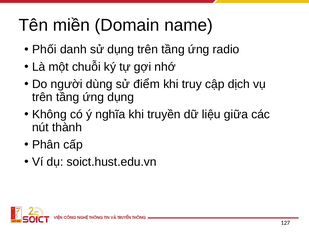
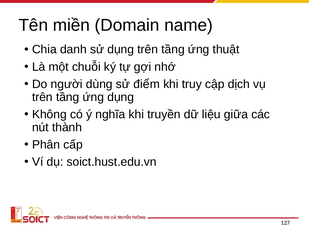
Phối: Phối -> Chia
radio: radio -> thuật
